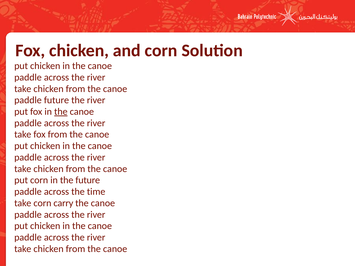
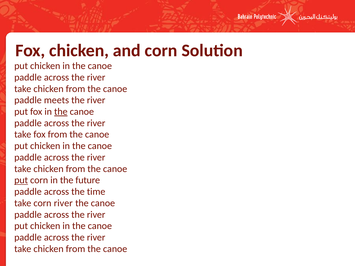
paddle future: future -> meets
put at (21, 180) underline: none -> present
corn carry: carry -> river
